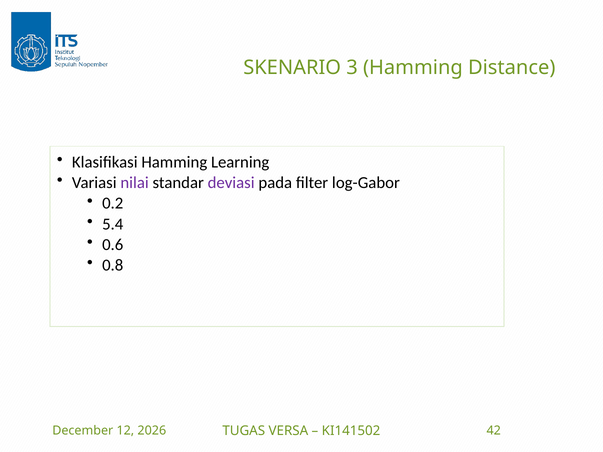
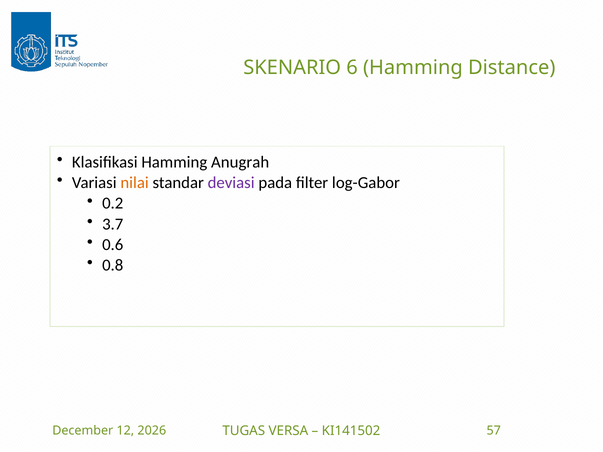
3: 3 -> 6
Learning: Learning -> Anugrah
nilai colour: purple -> orange
5.4: 5.4 -> 3.7
42: 42 -> 57
